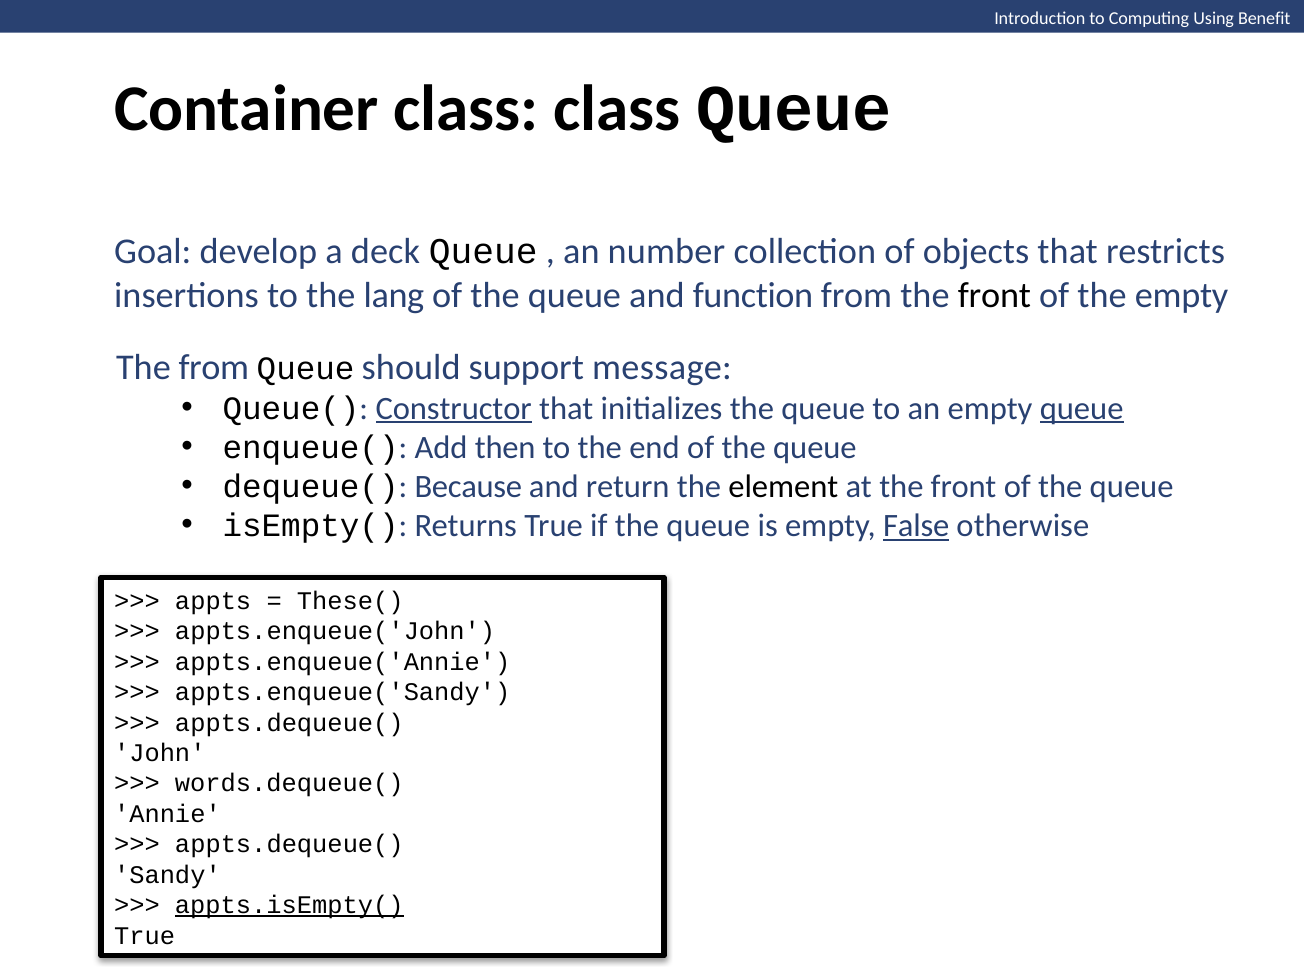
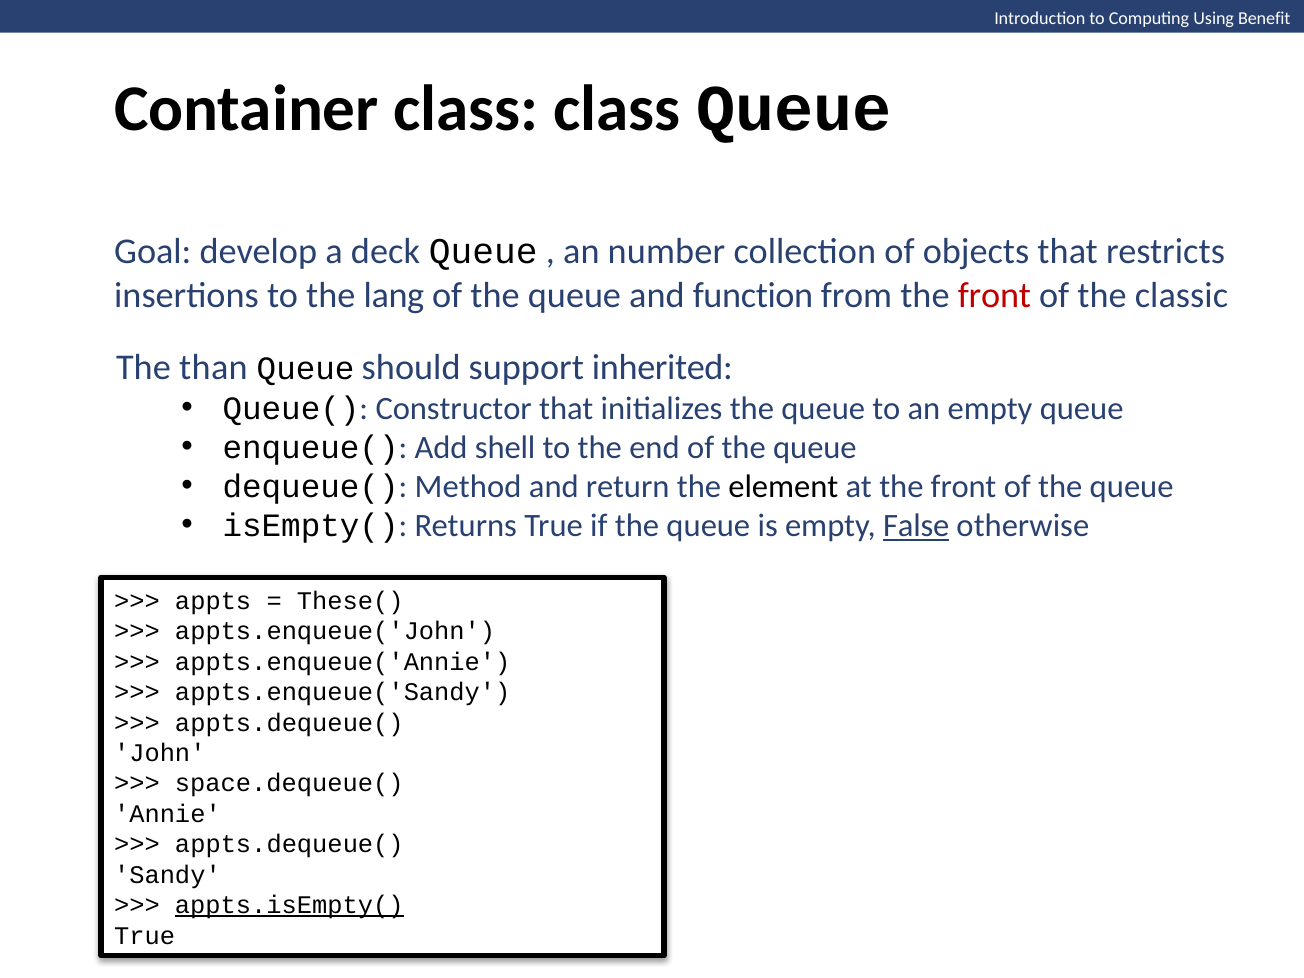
front at (994, 295) colour: black -> red
the empty: empty -> classic
The from: from -> than
message: message -> inherited
Constructor underline: present -> none
queue at (1082, 408) underline: present -> none
then: then -> shell
Because: Because -> Method
words.dequeue(: words.dequeue( -> space.dequeue(
